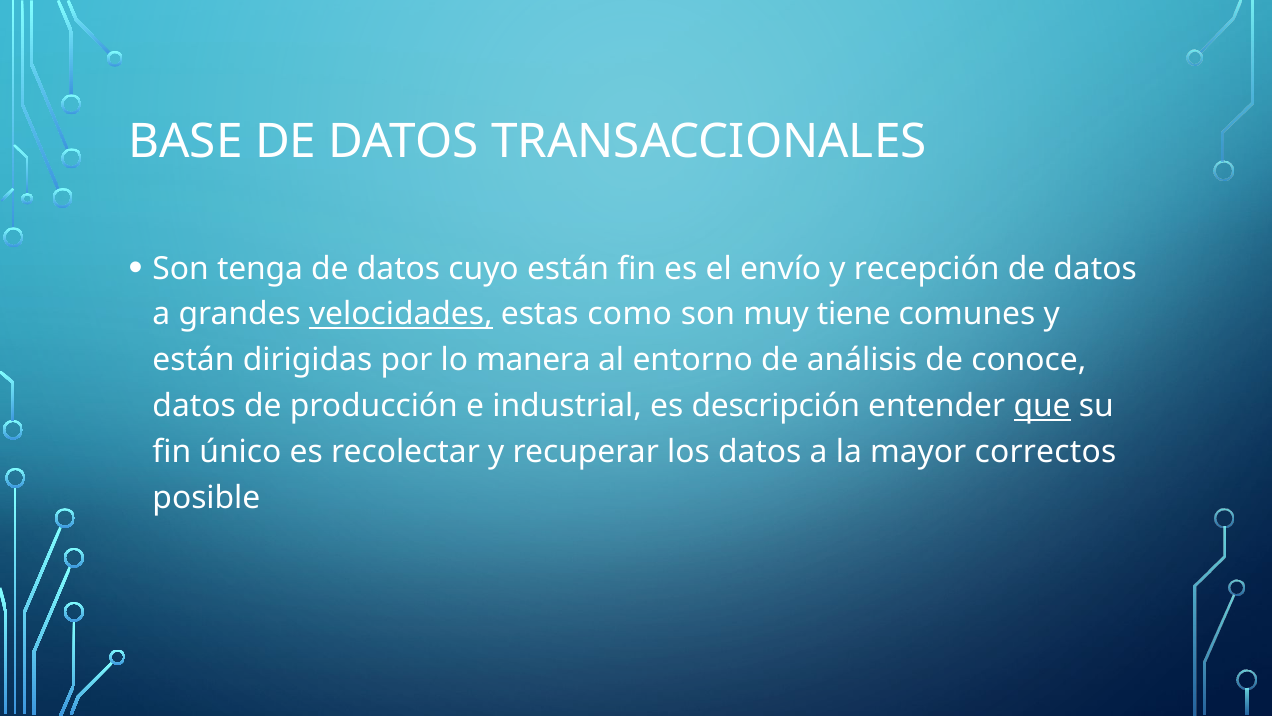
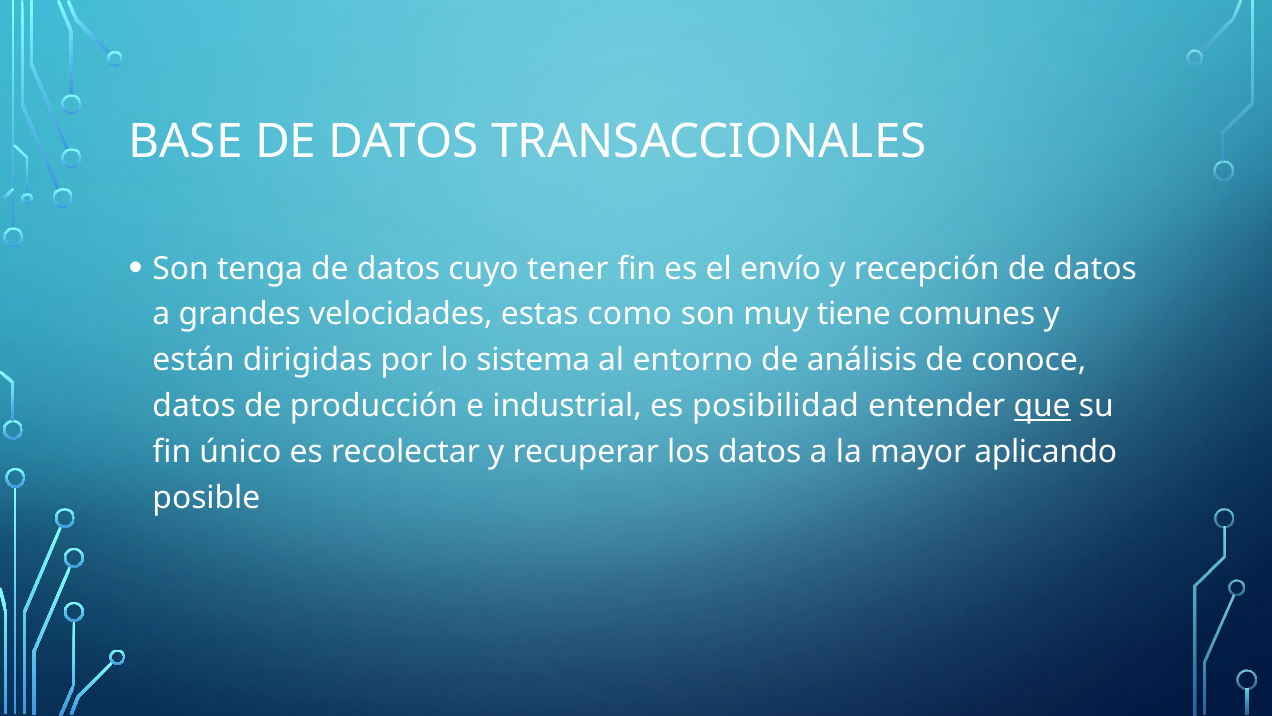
cuyo están: están -> tener
velocidades underline: present -> none
manera: manera -> sistema
descripción: descripción -> posibilidad
correctos: correctos -> aplicando
